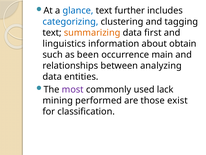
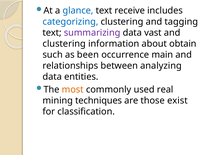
further: further -> receive
summarizing colour: orange -> purple
first: first -> vast
linguistics at (64, 44): linguistics -> clustering
most colour: purple -> orange
lack: lack -> real
performed: performed -> techniques
